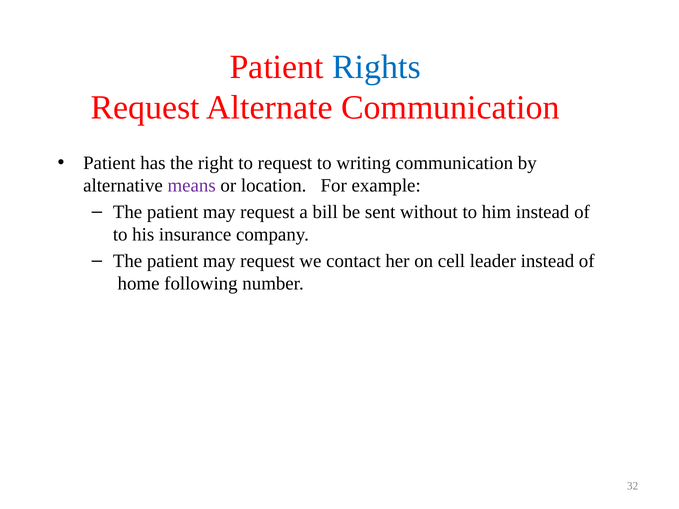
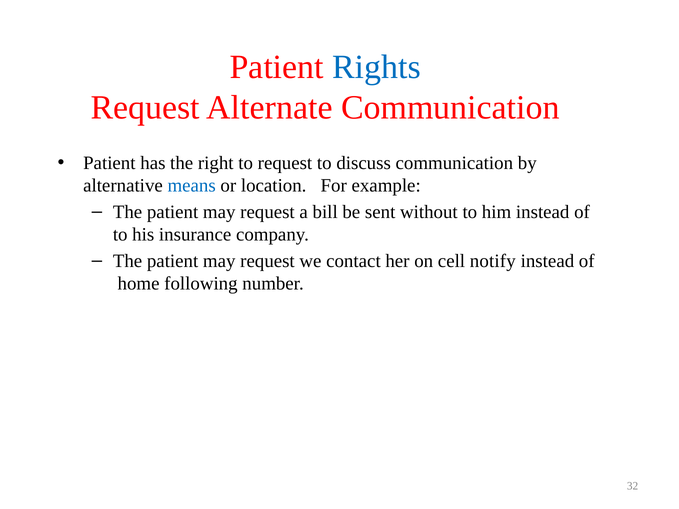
writing: writing -> discuss
means colour: purple -> blue
leader: leader -> notify
